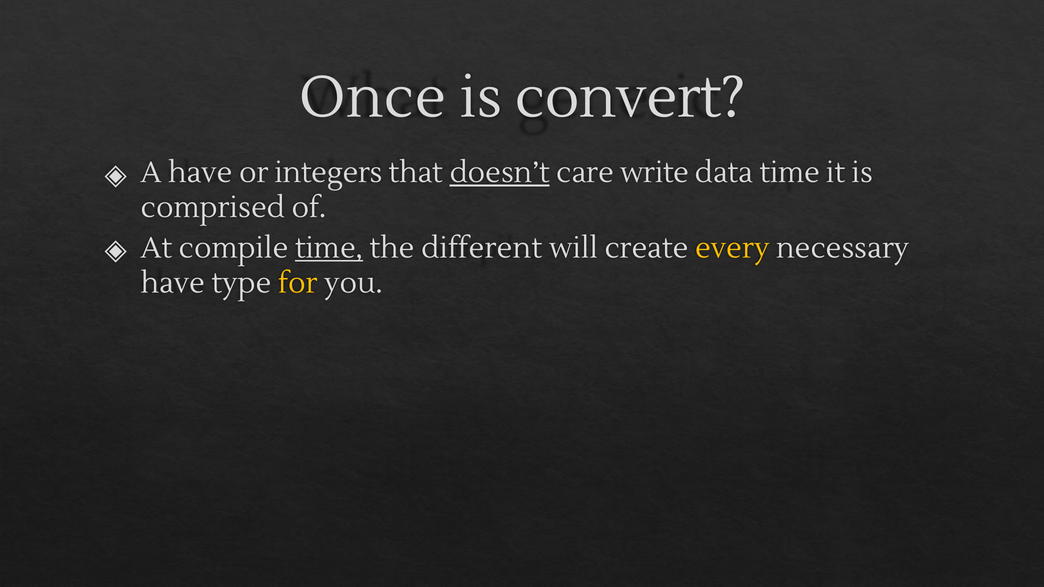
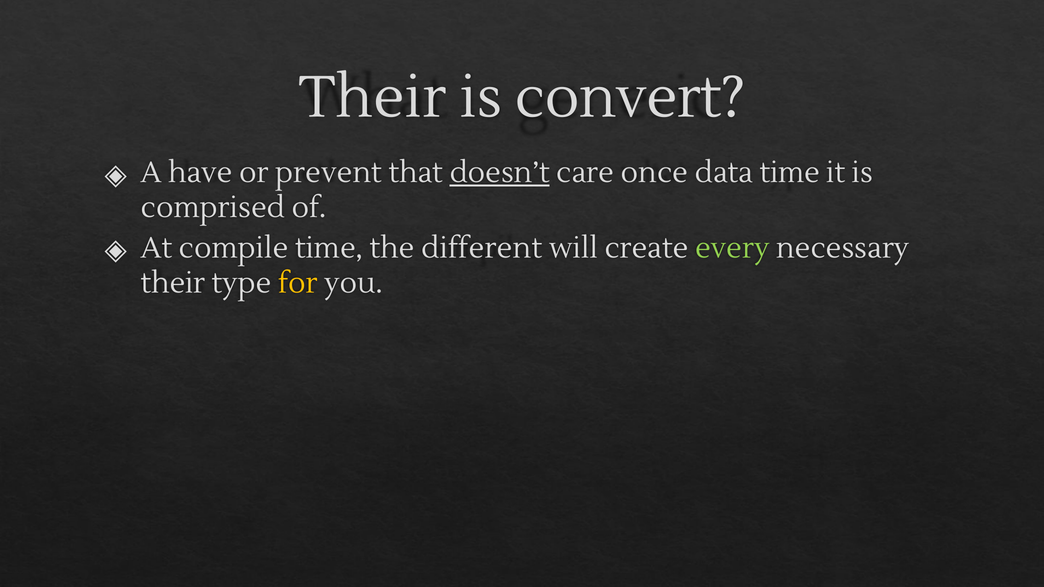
Once at (373, 98): Once -> Their
integers: integers -> prevent
write: write -> once
time at (329, 248) underline: present -> none
every colour: yellow -> light green
have at (173, 283): have -> their
